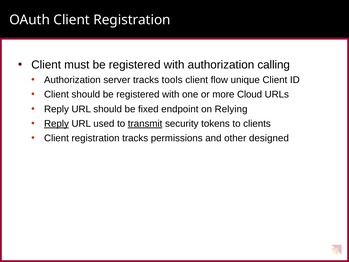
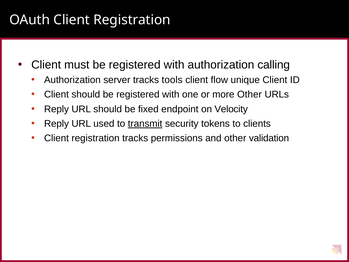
more Cloud: Cloud -> Other
Relying: Relying -> Velocity
Reply at (56, 124) underline: present -> none
designed: designed -> validation
